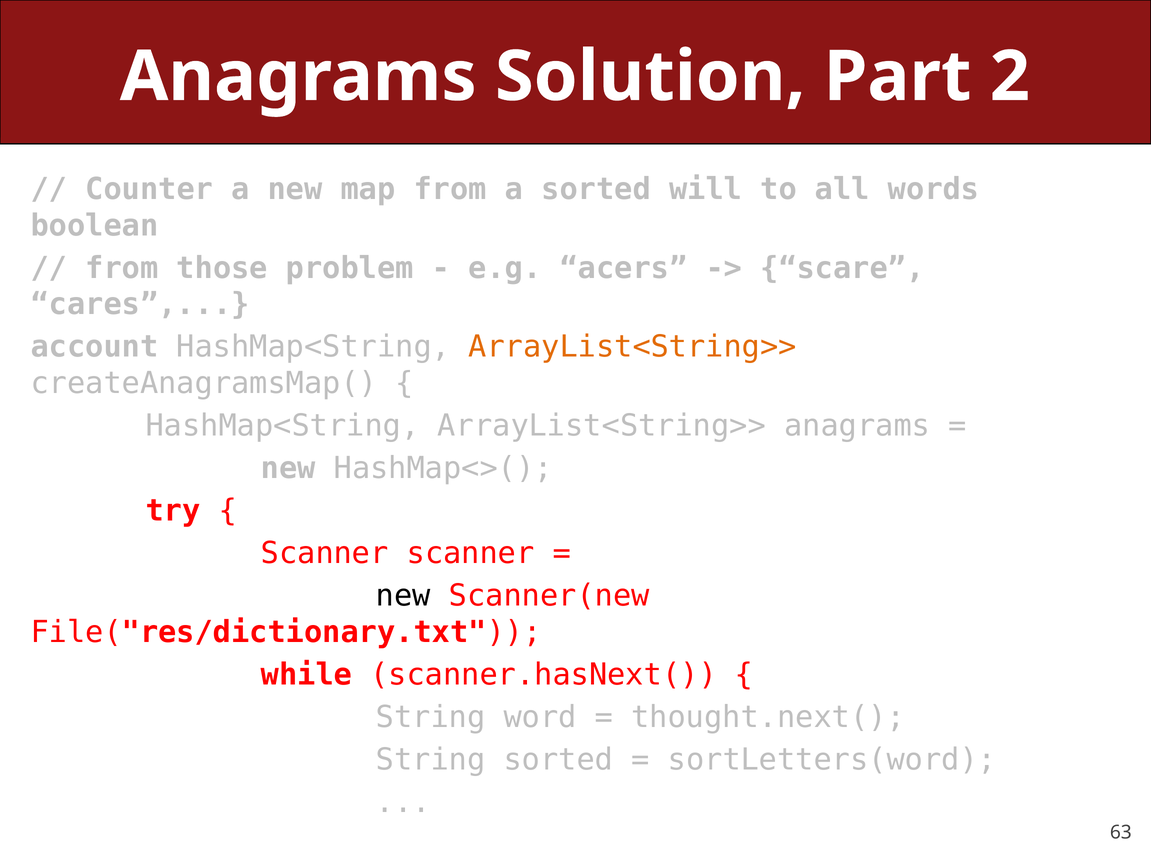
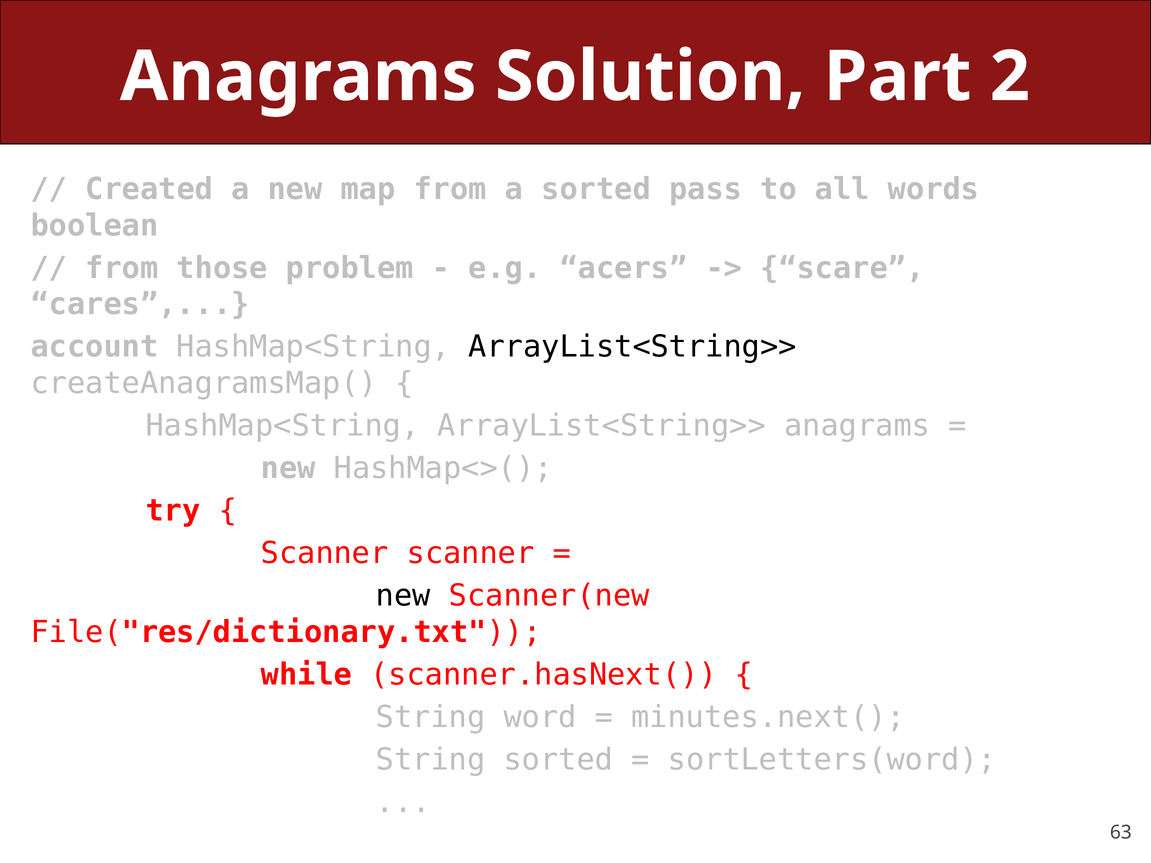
Counter: Counter -> Created
will: will -> pass
ArrayList<String>> at (633, 347) colour: orange -> black
thought.next(: thought.next( -> minutes.next(
